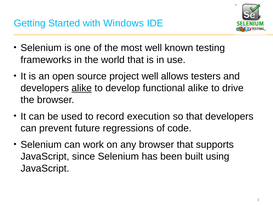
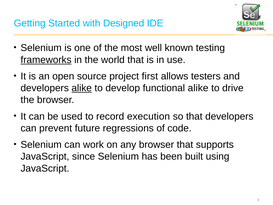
Windows: Windows -> Designed
frameworks underline: none -> present
project well: well -> first
